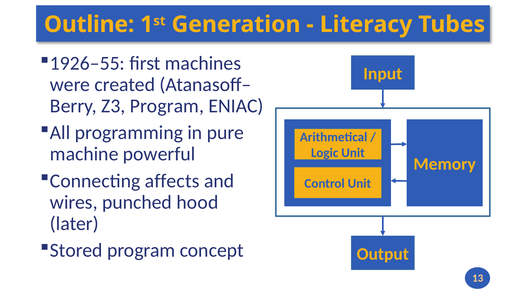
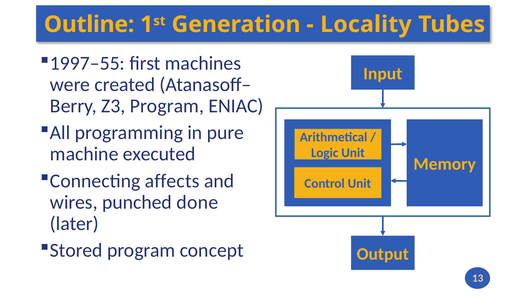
Literacy: Literacy -> Locality
1926–55: 1926–55 -> 1997–55
powerful: powerful -> executed
hood: hood -> done
